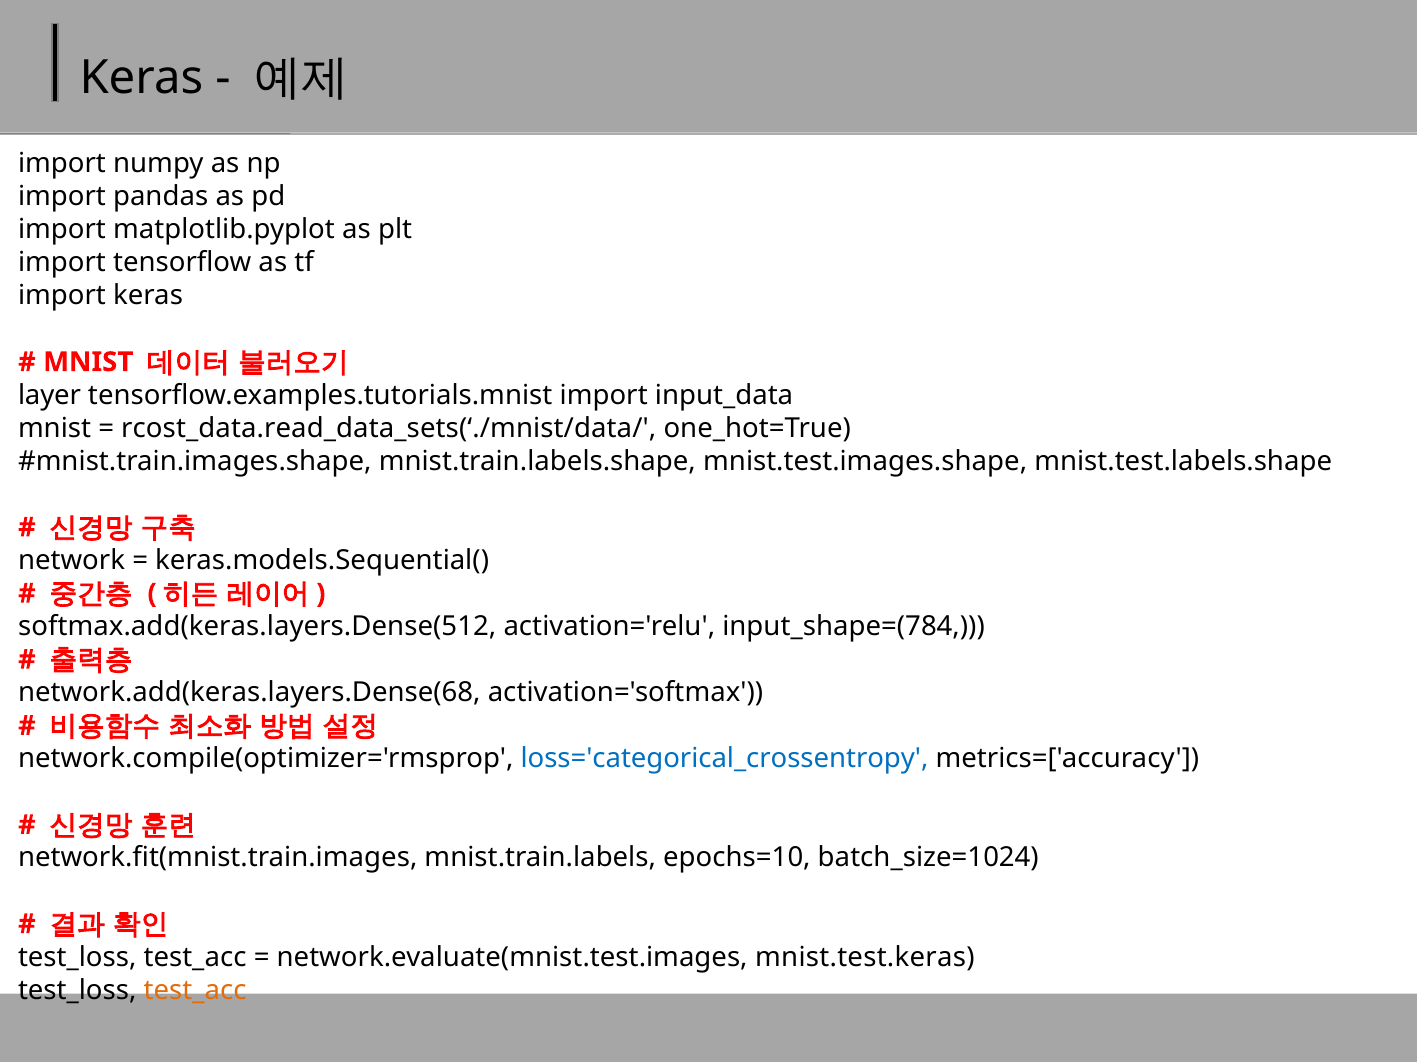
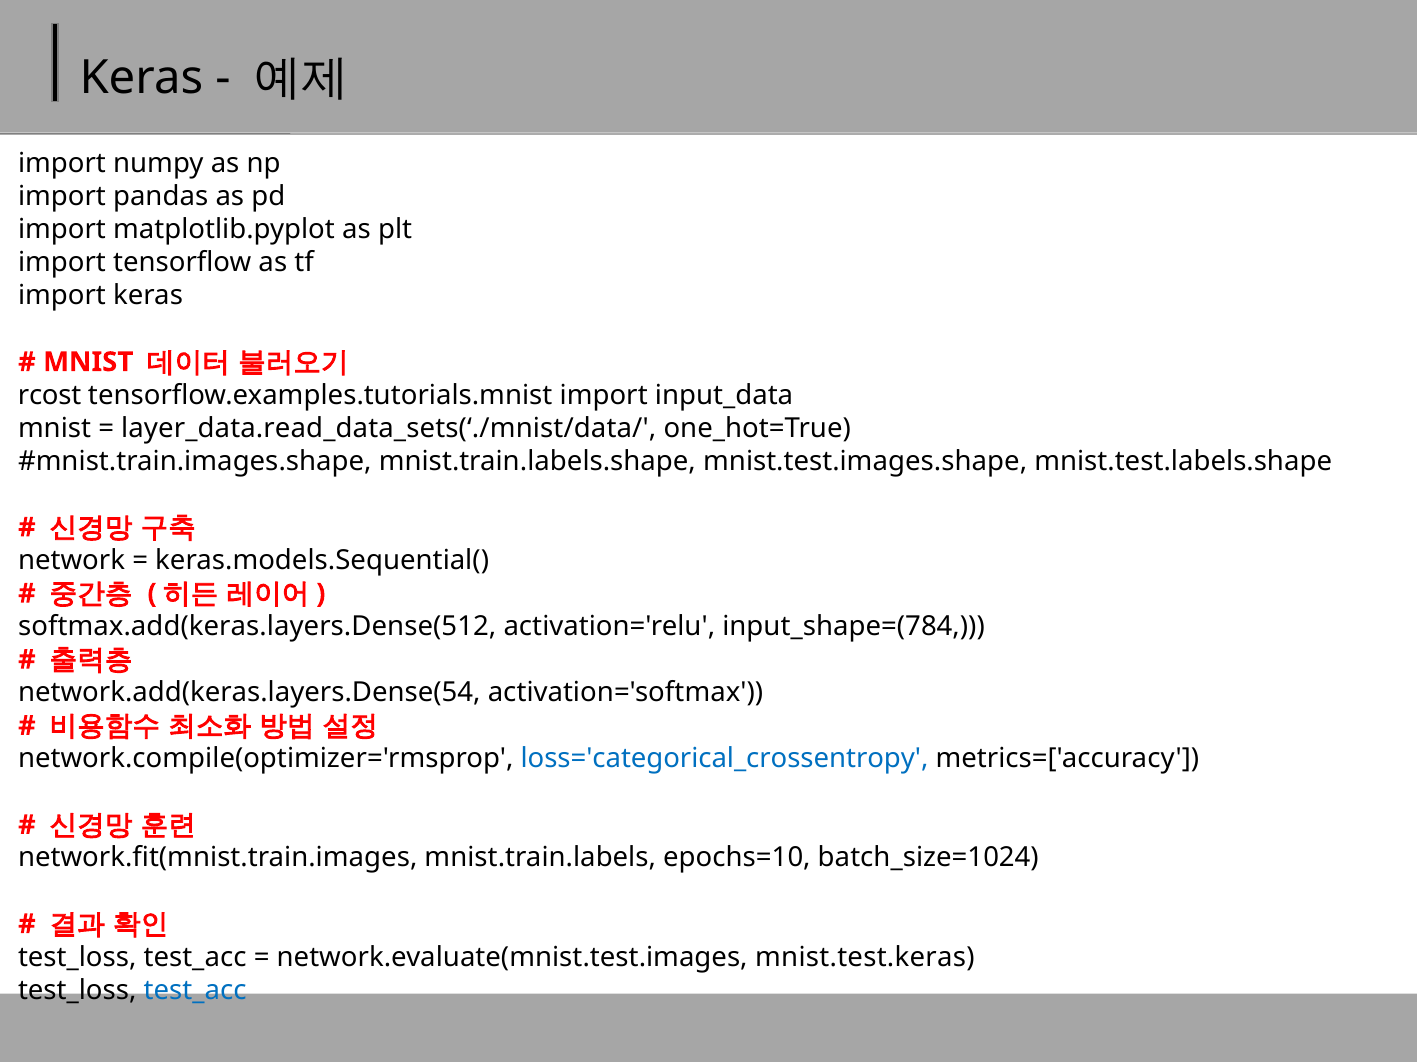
layer: layer -> rcost
rcost_data.read_data_sets(‘./mnist/data/: rcost_data.read_data_sets(‘./mnist/data/ -> layer_data.read_data_sets(‘./mnist/data/
network.add(keras.layers.Dense(68: network.add(keras.layers.Dense(68 -> network.add(keras.layers.Dense(54
test_acc at (195, 991) colour: orange -> blue
